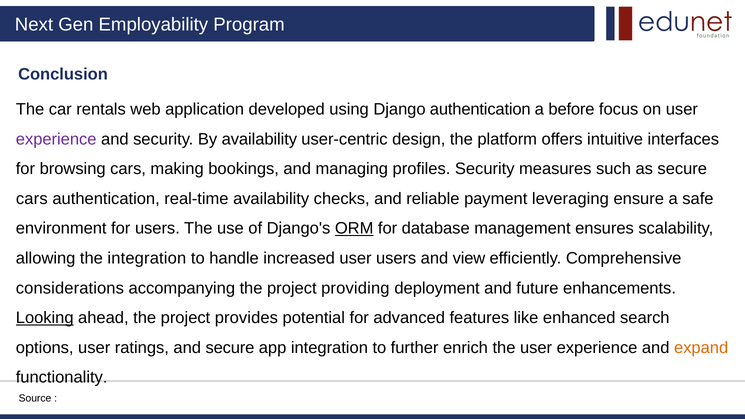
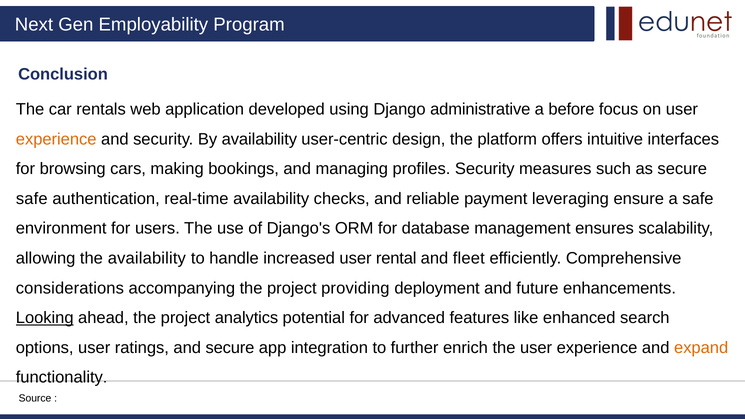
Django authentication: authentication -> administrative
experience at (56, 139) colour: purple -> orange
cars at (32, 199): cars -> safe
ORM underline: present -> none
the integration: integration -> availability
user users: users -> rental
view: view -> fleet
provides: provides -> analytics
